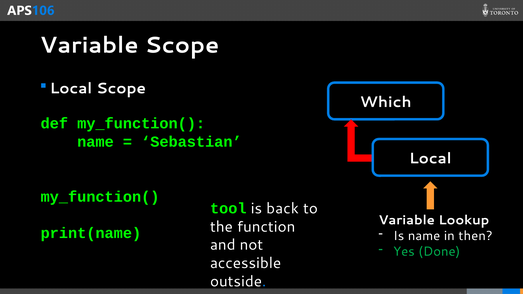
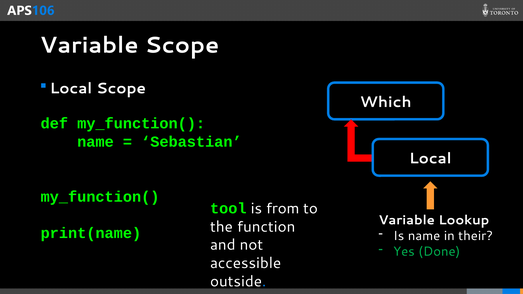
back: back -> from
then: then -> their
